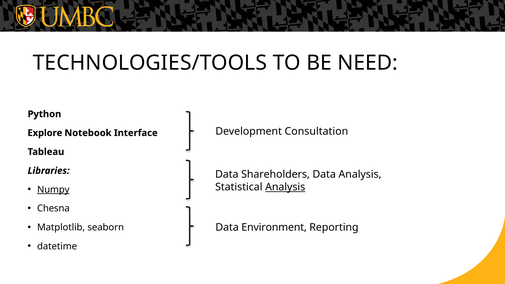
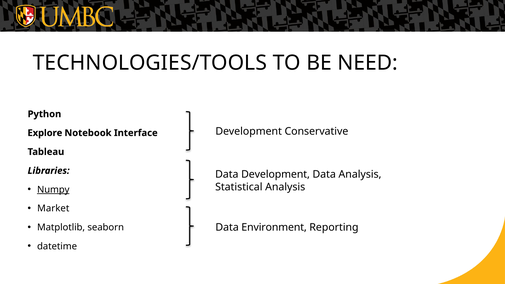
Consultation: Consultation -> Conservative
Data Shareholders: Shareholders -> Development
Analysis at (285, 187) underline: present -> none
Chesna: Chesna -> Market
